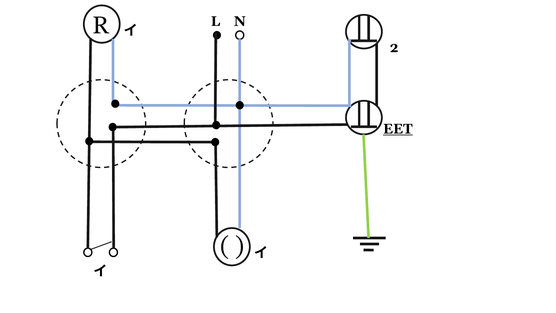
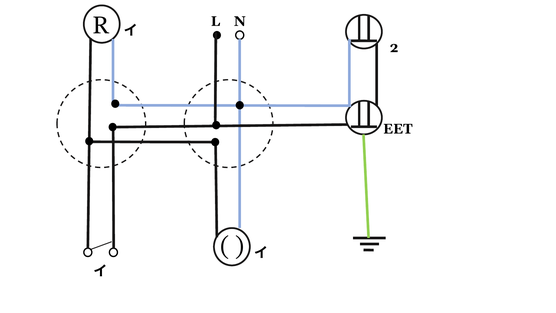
EET underline: present -> none
